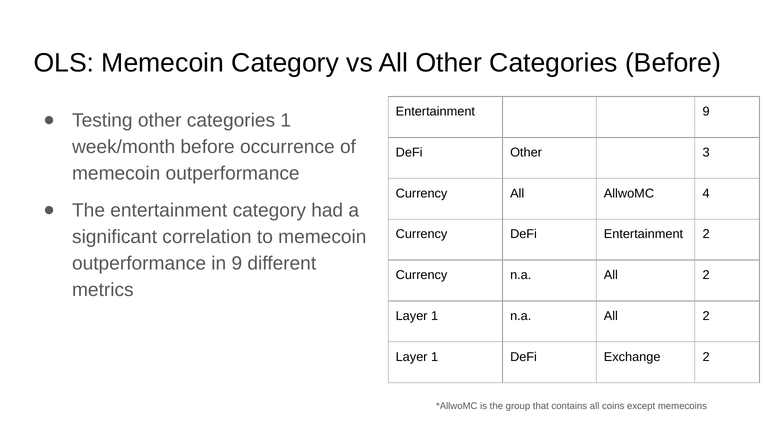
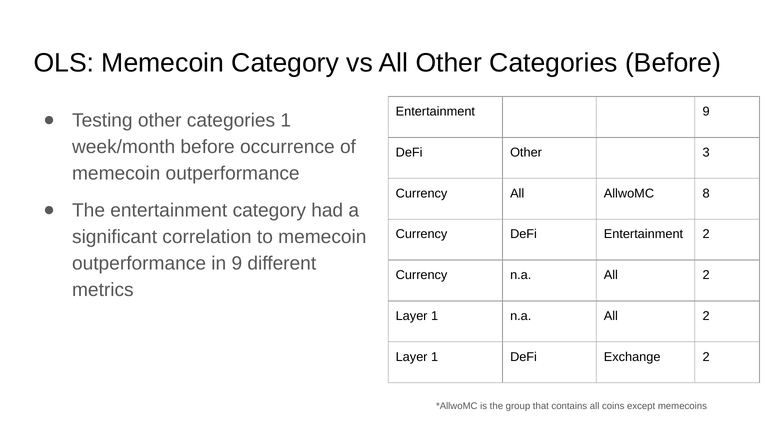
4: 4 -> 8
